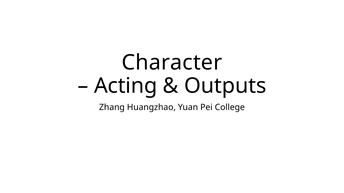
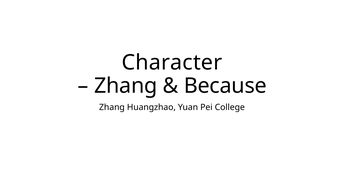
Acting at (126, 86): Acting -> Zhang
Outputs: Outputs -> Because
